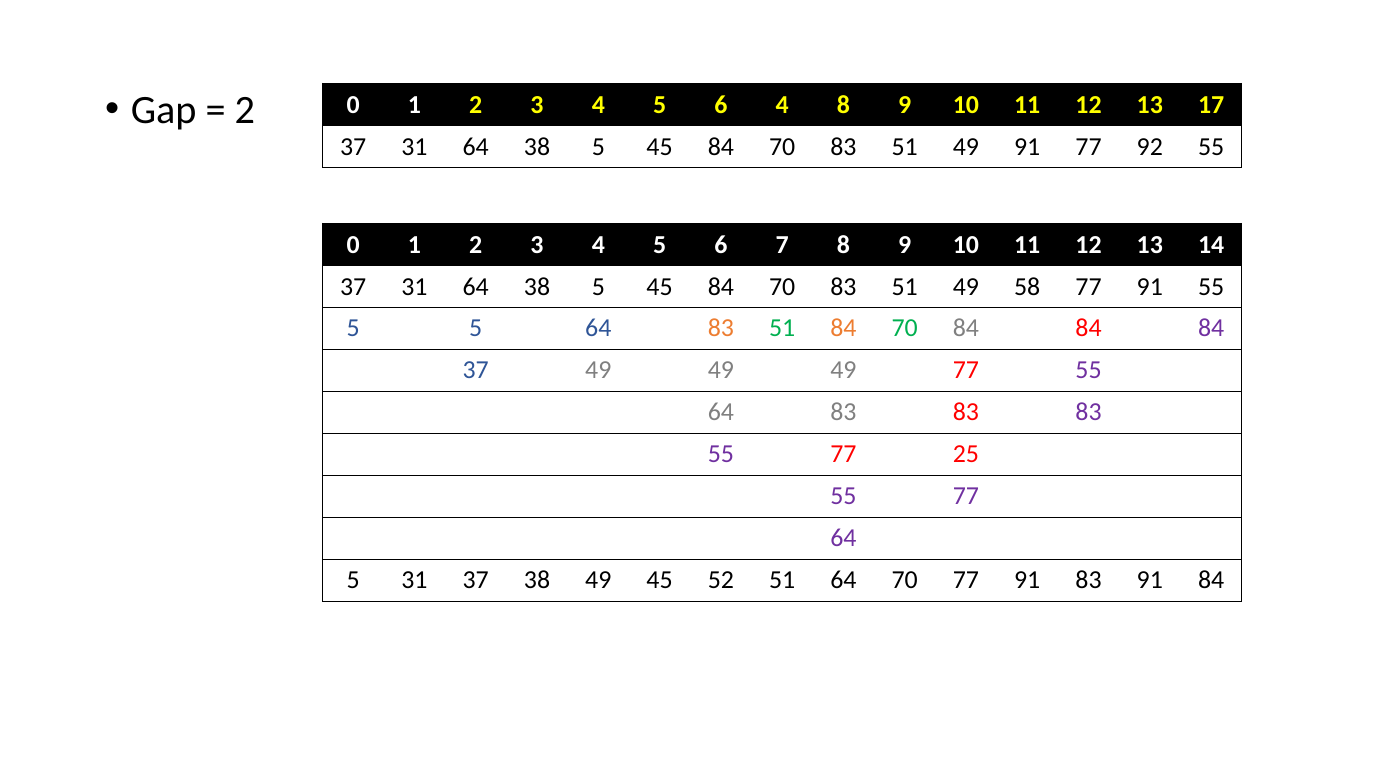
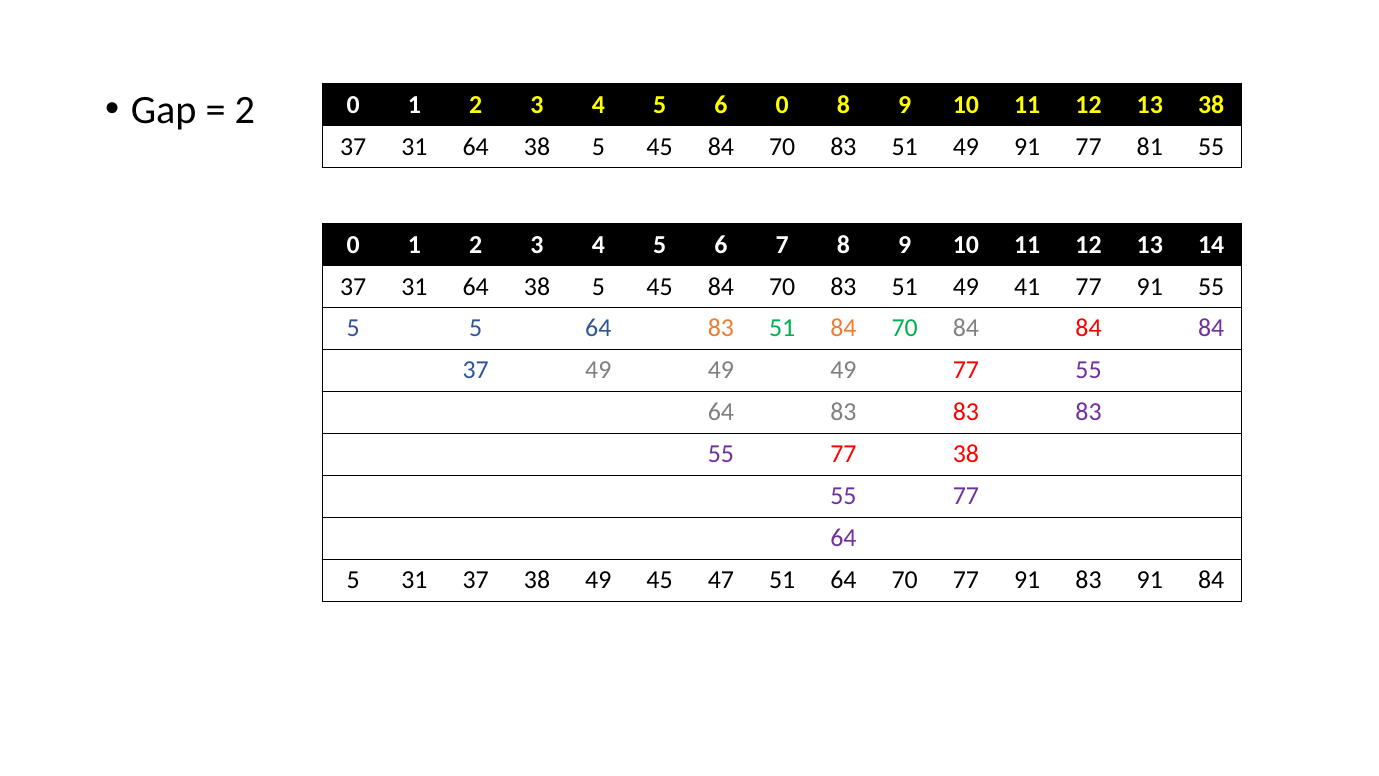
6 4: 4 -> 0
13 17: 17 -> 38
92: 92 -> 81
58: 58 -> 41
77 25: 25 -> 38
52: 52 -> 47
